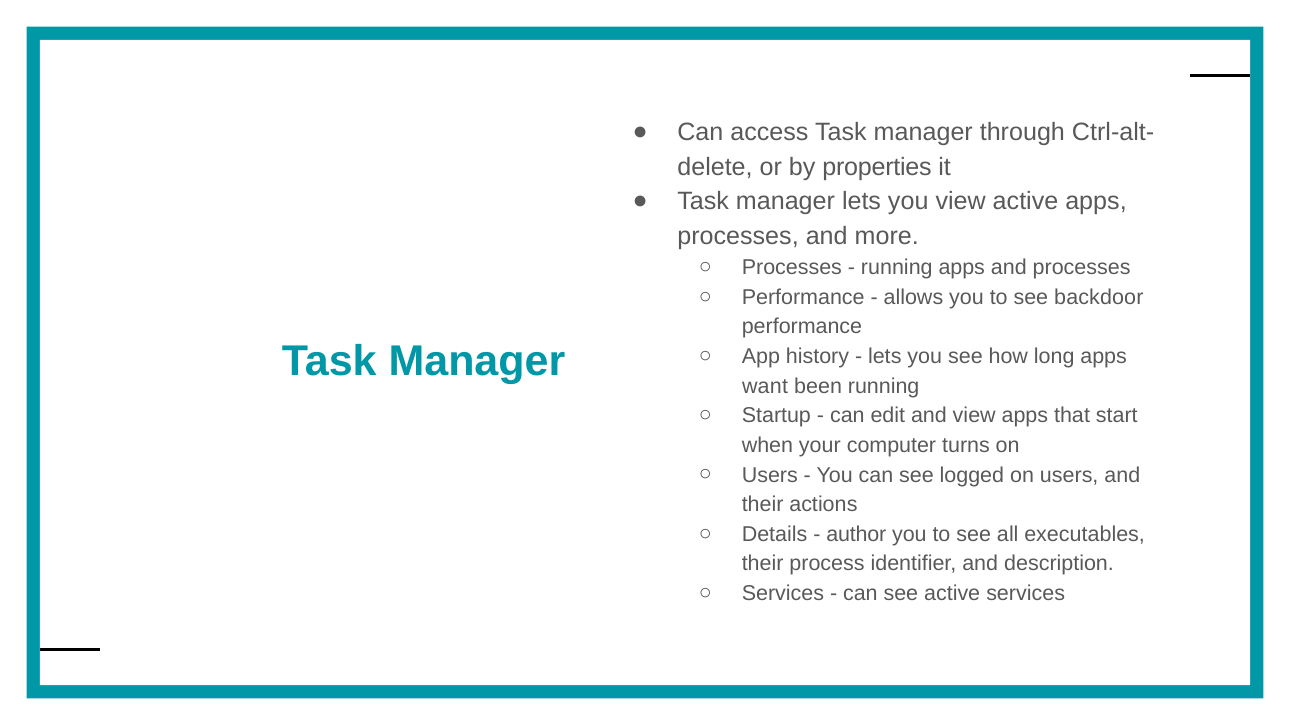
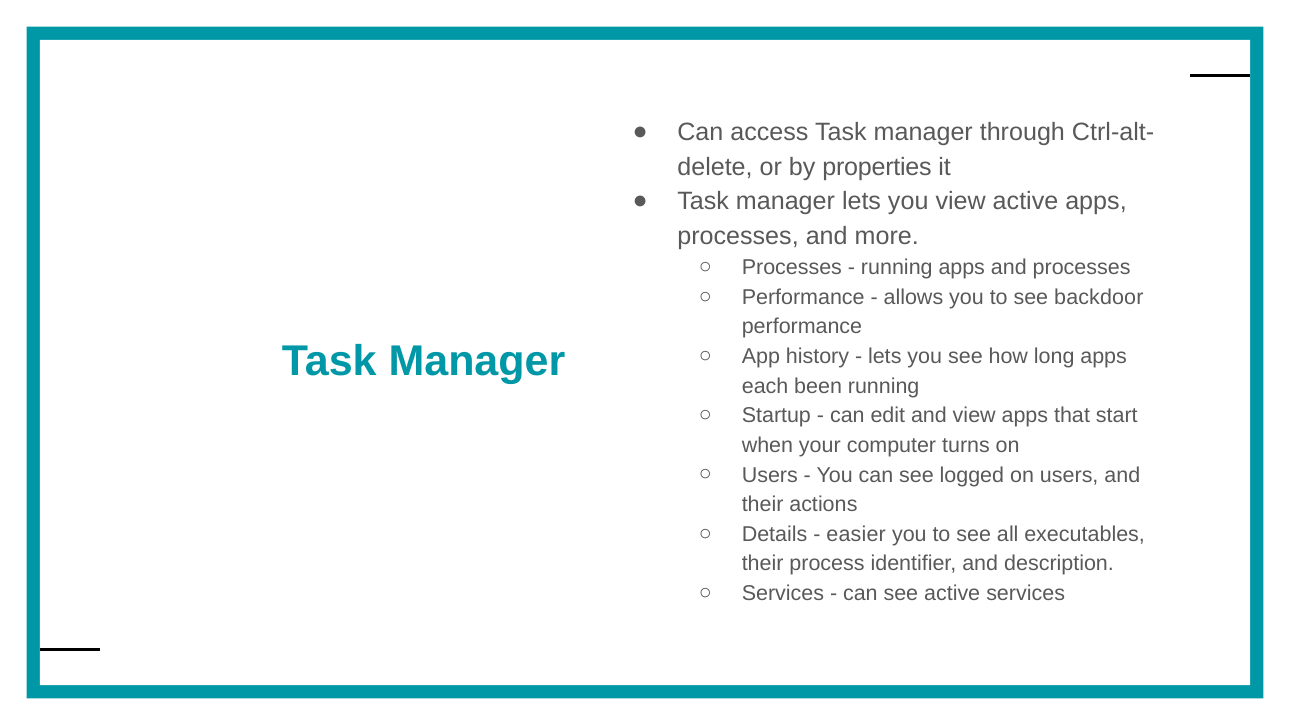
want: want -> each
author: author -> easier
